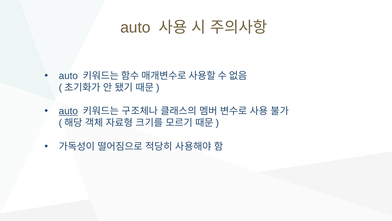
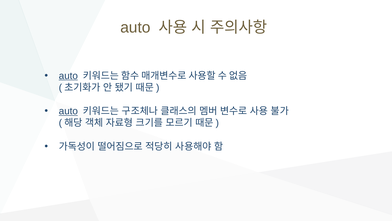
auto at (68, 76) underline: none -> present
